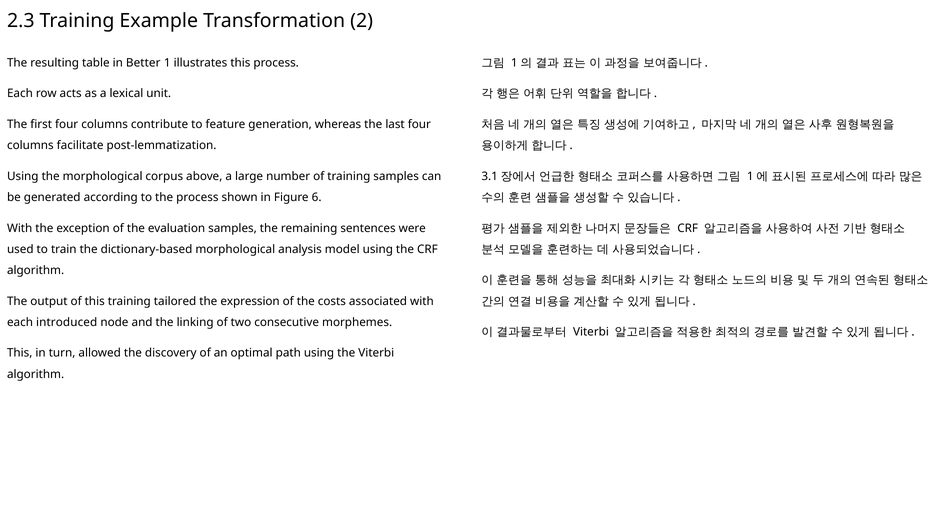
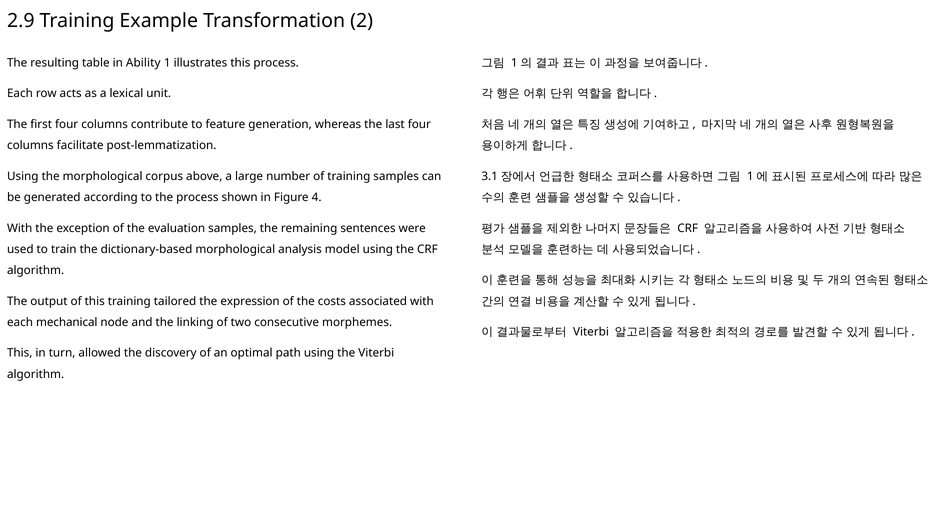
2.3: 2.3 -> 2.9
Better: Better -> Ability
6: 6 -> 4
introduced: introduced -> mechanical
